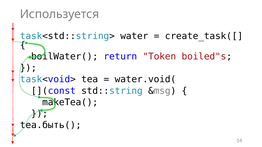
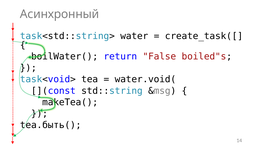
Используется: Используется -> Асинхронный
Token: Token -> False
